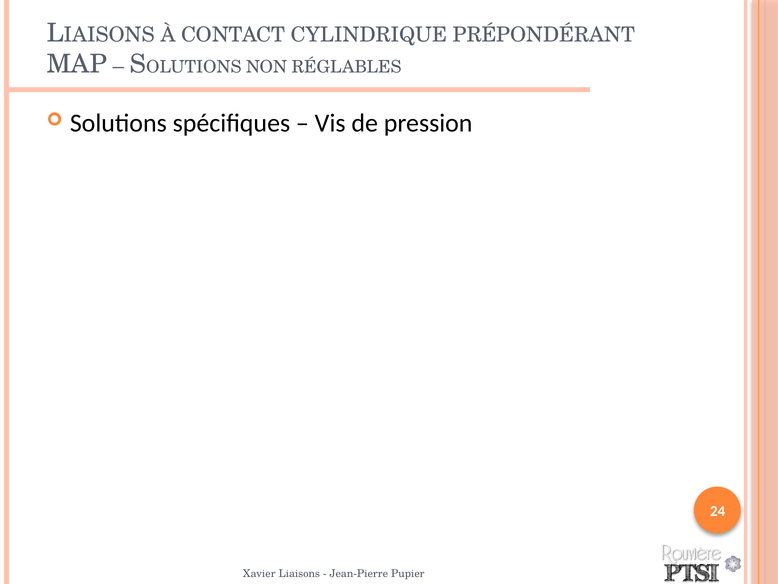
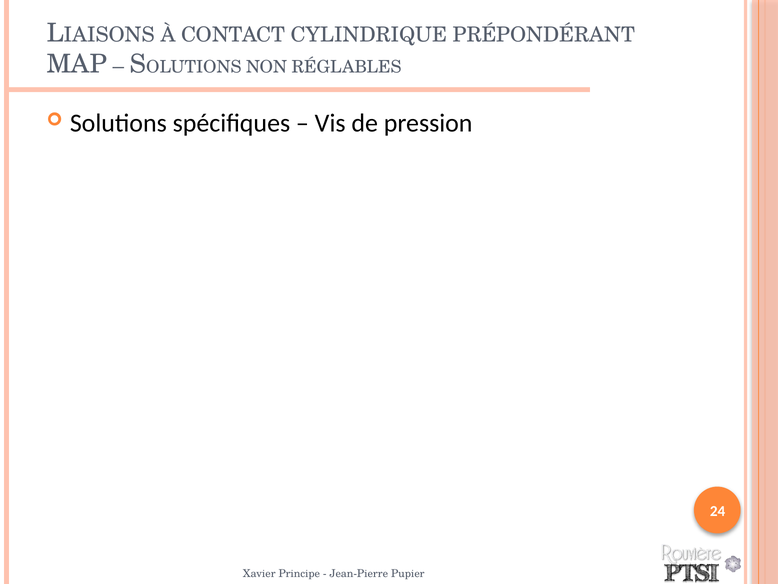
Liaisons: Liaisons -> Principe
